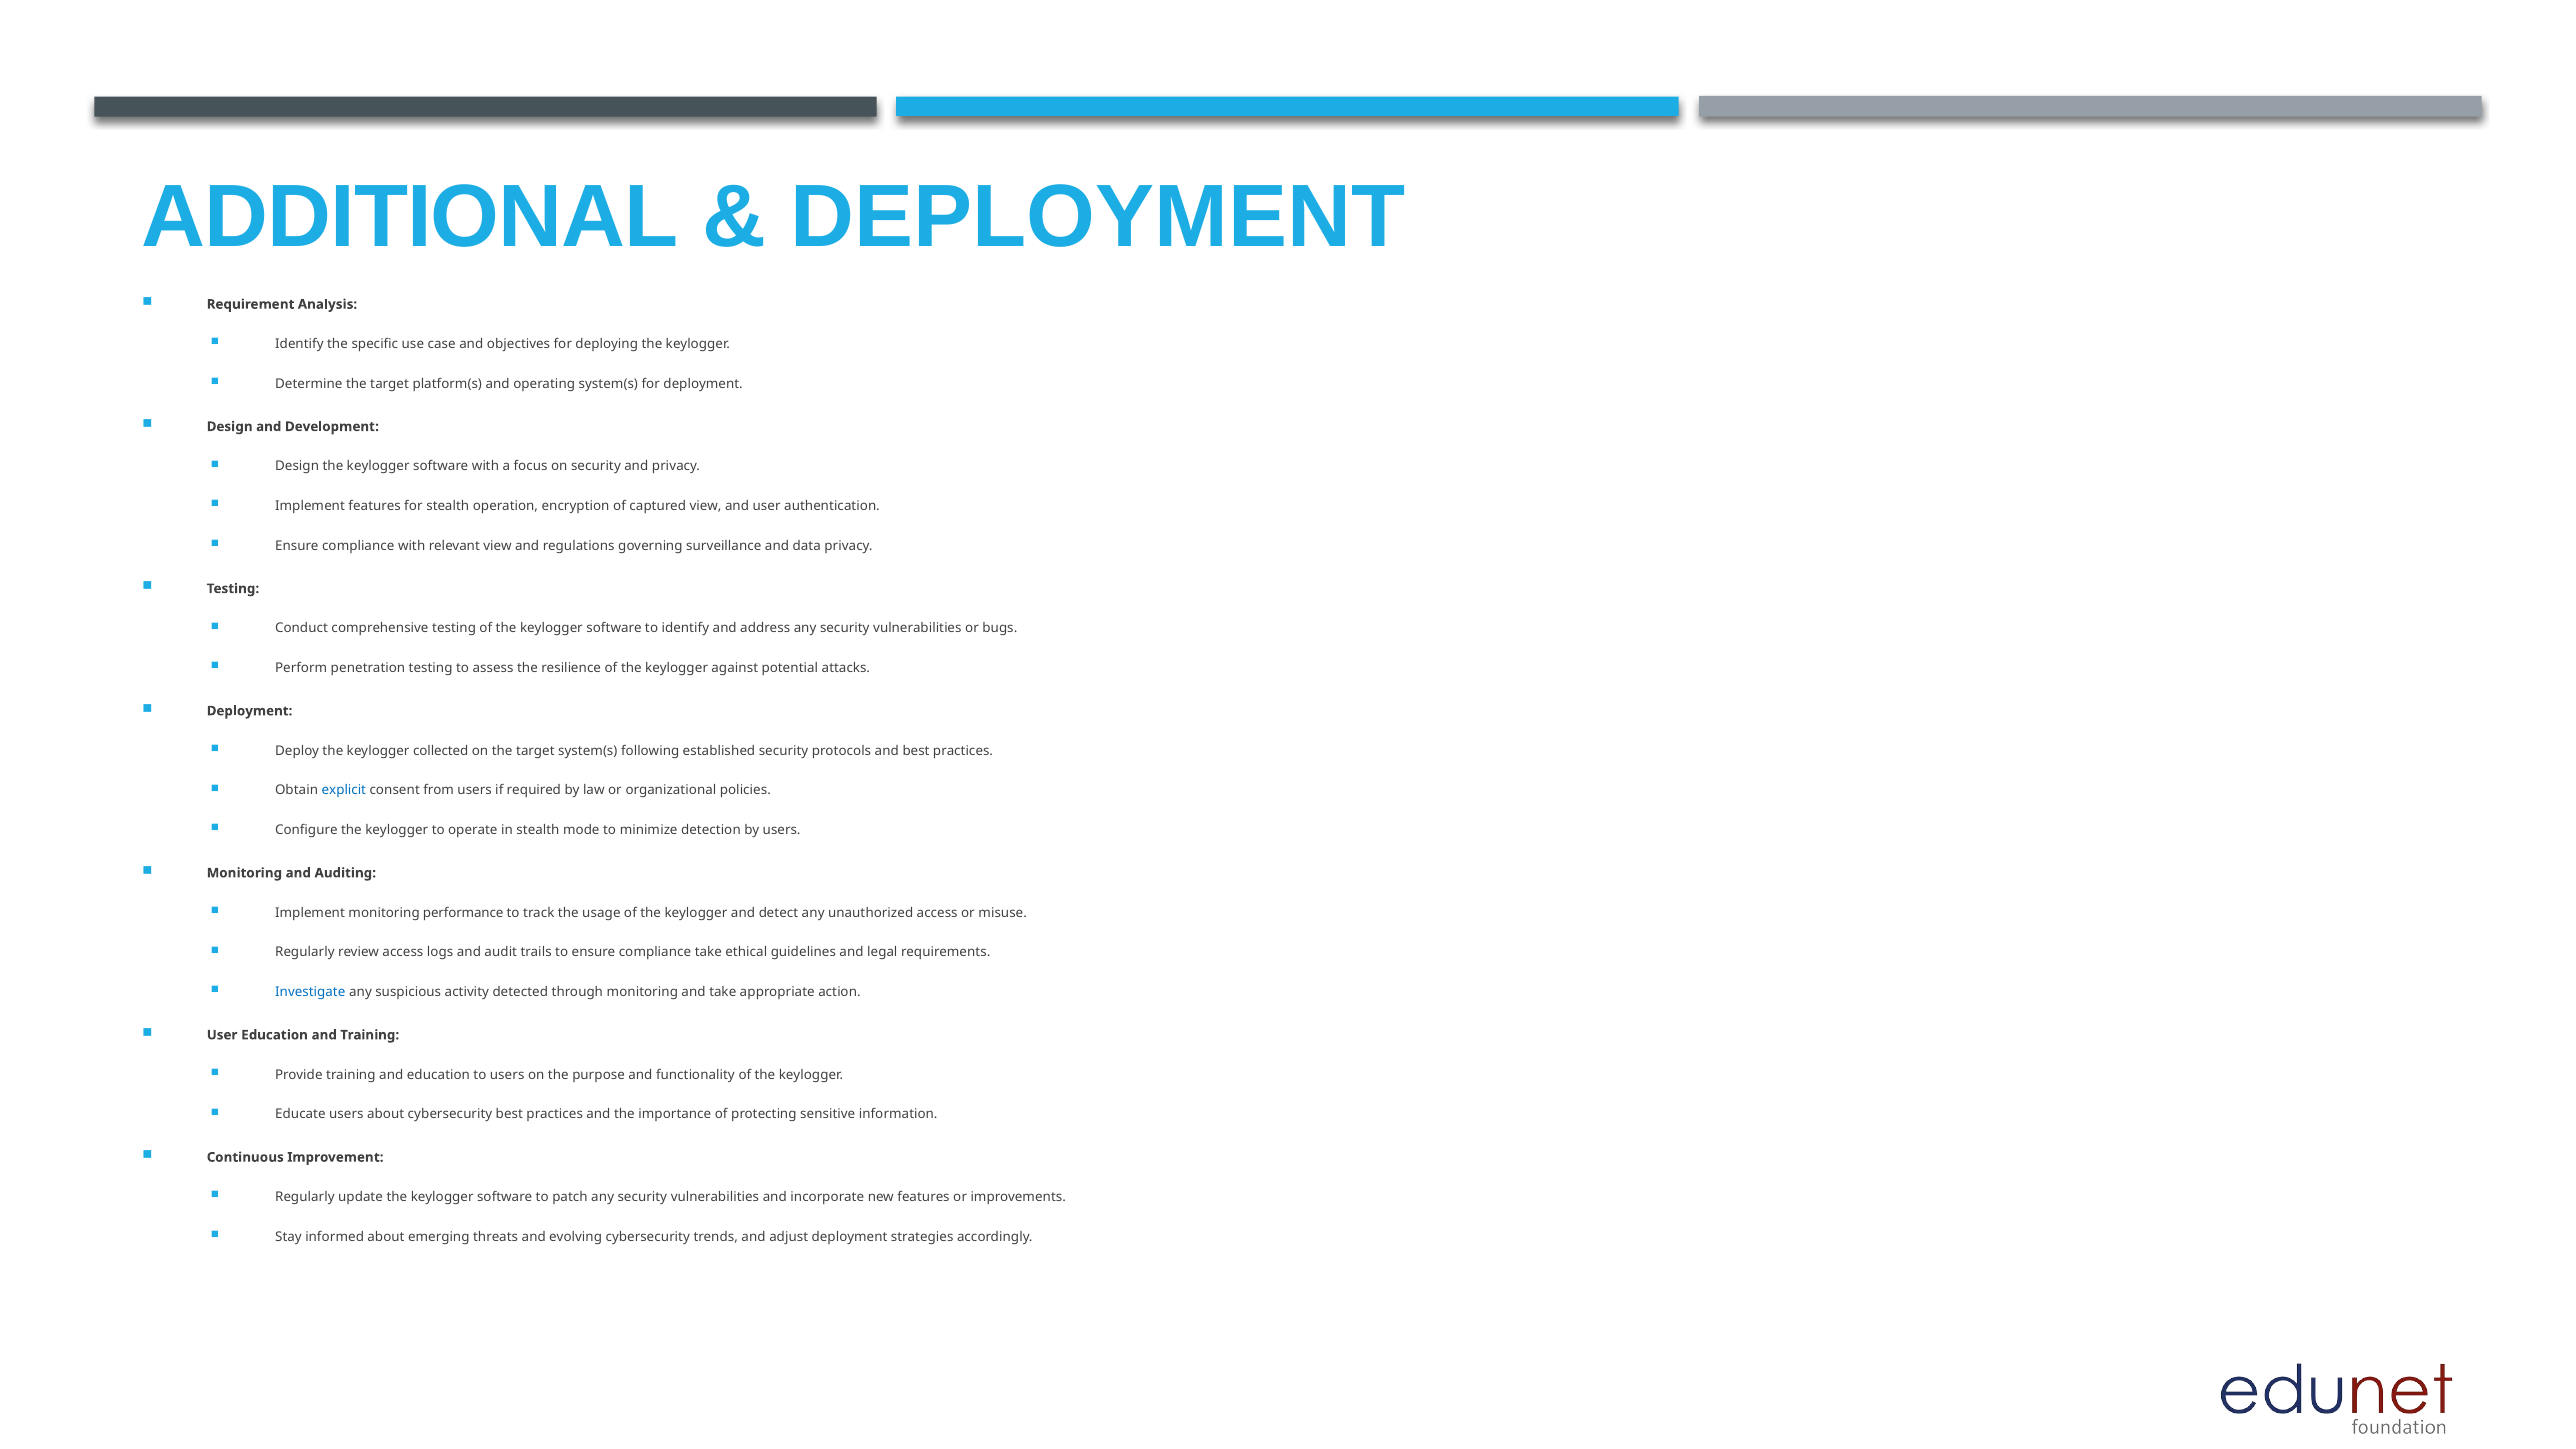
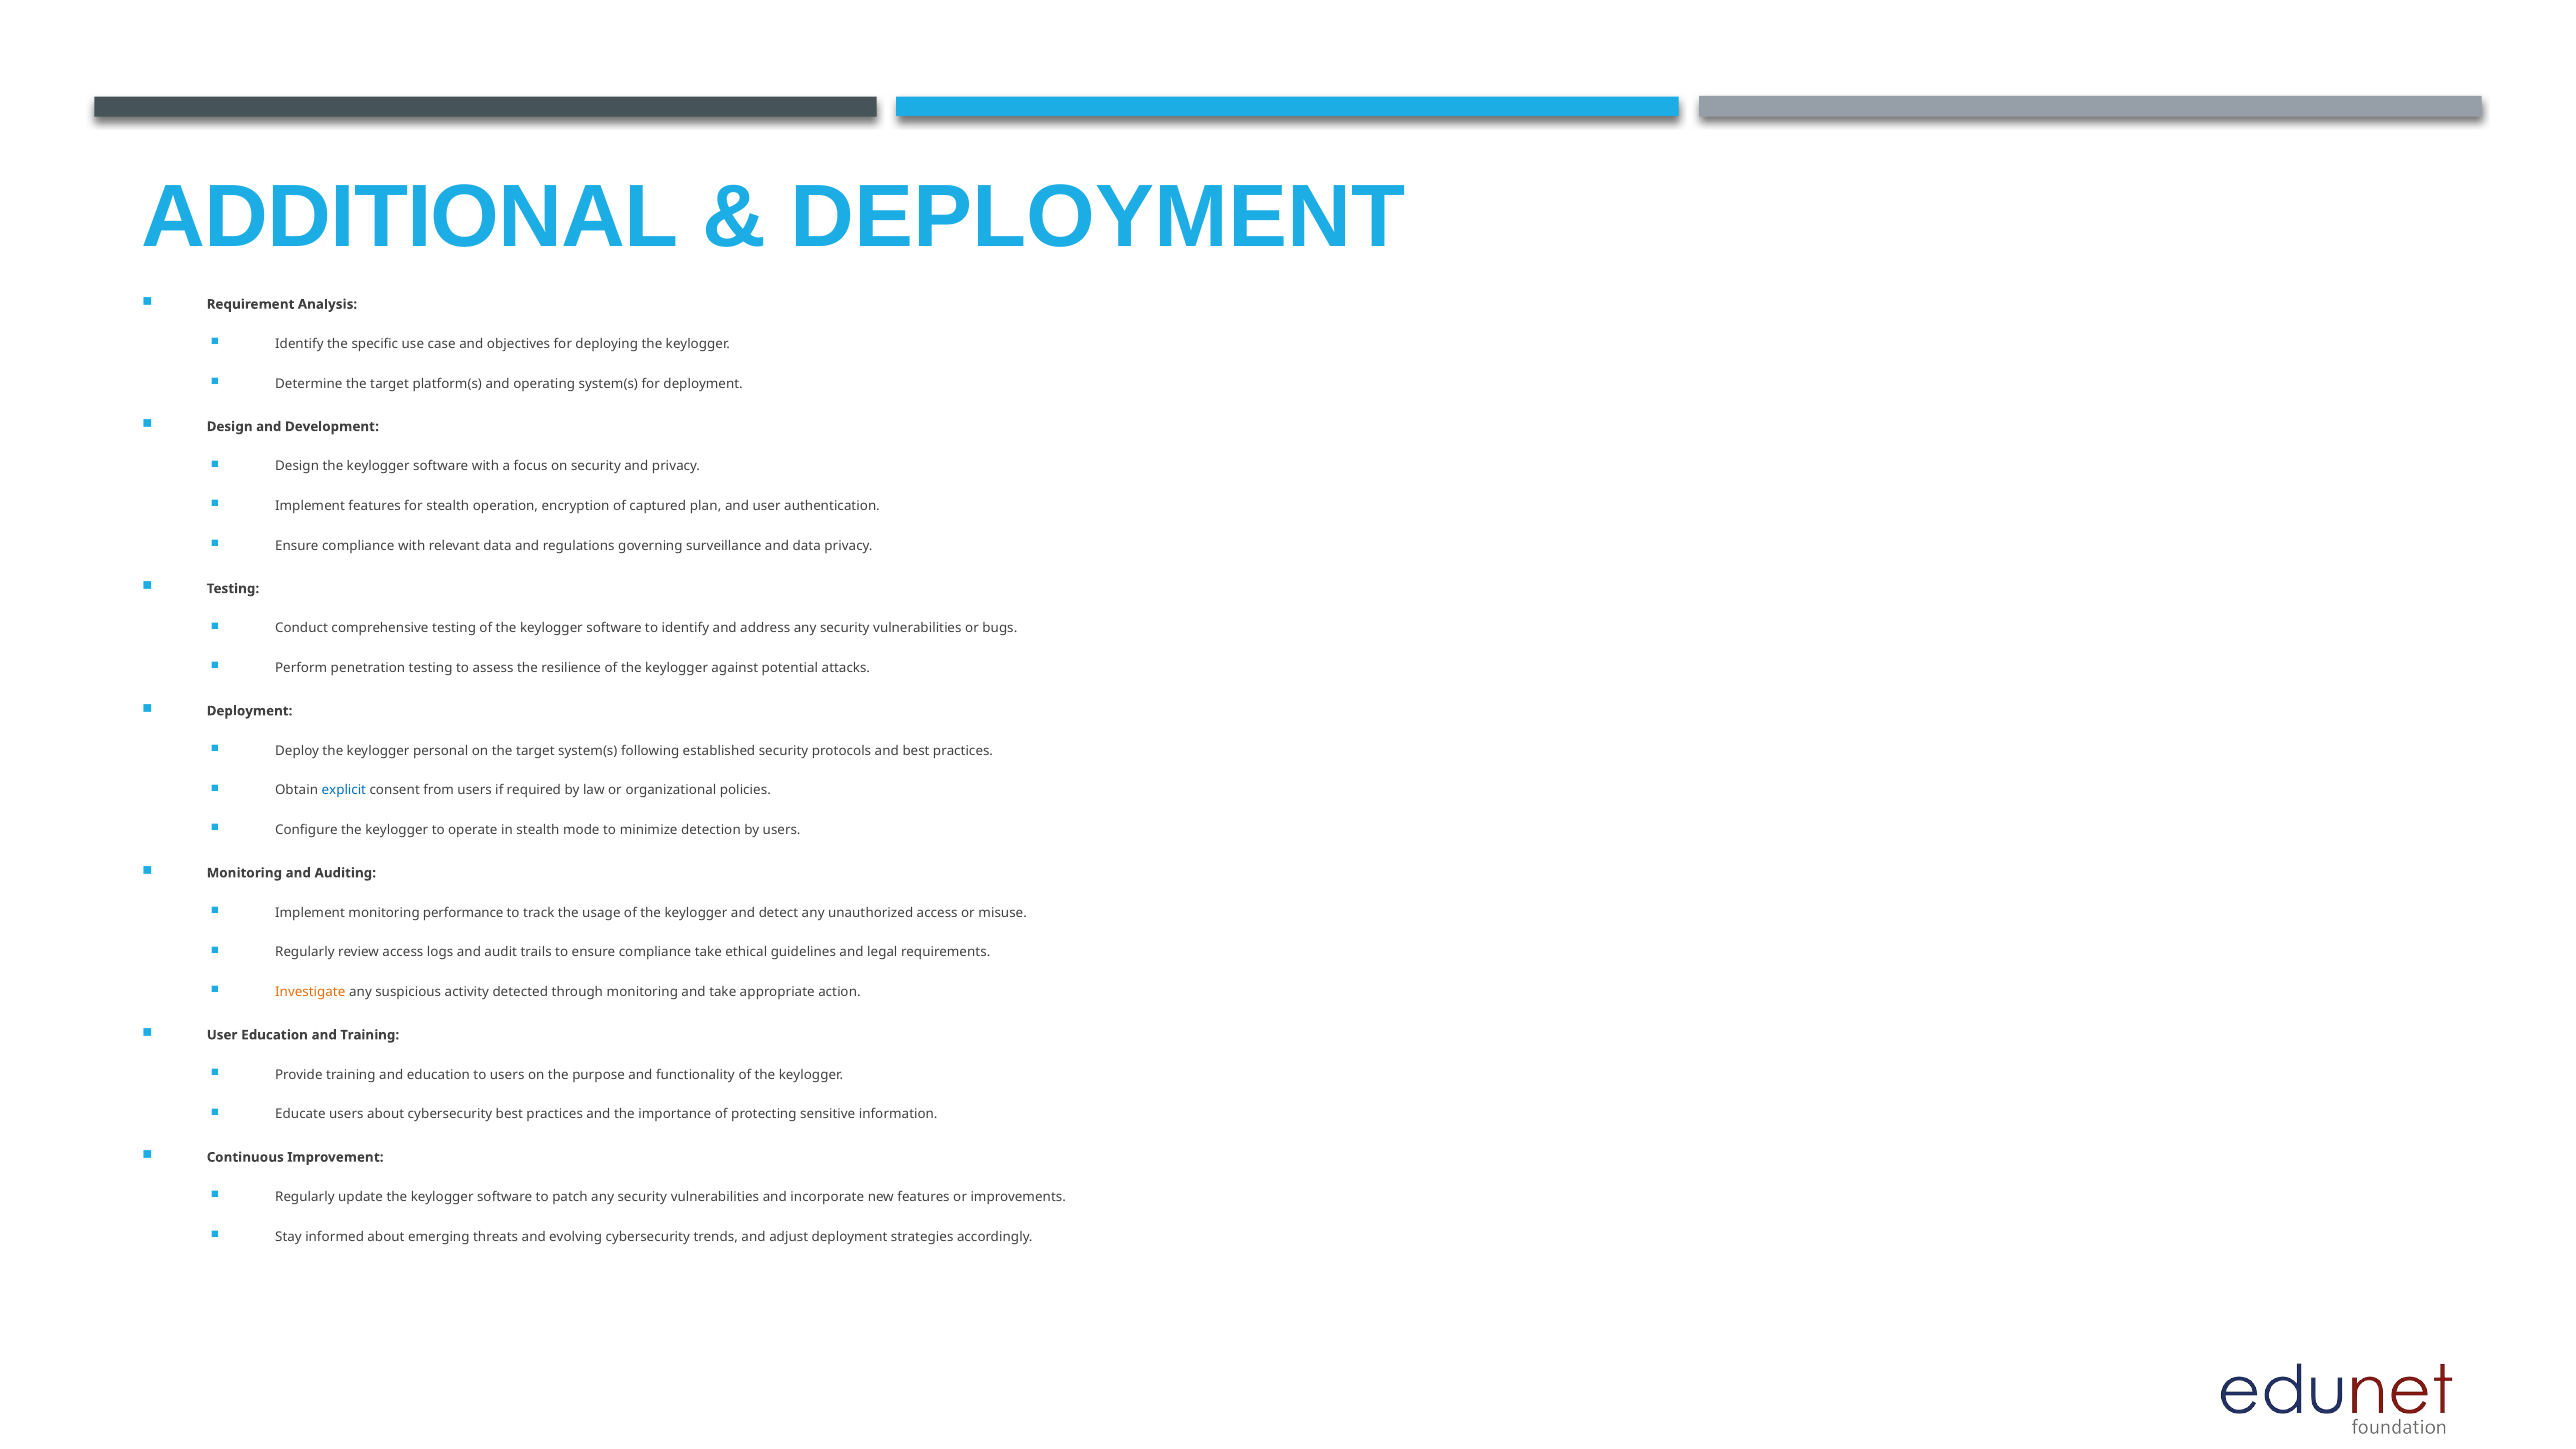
captured view: view -> plan
relevant view: view -> data
collected: collected -> personal
Investigate colour: blue -> orange
